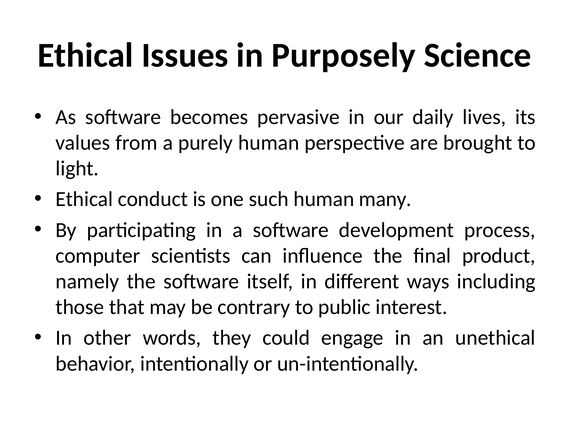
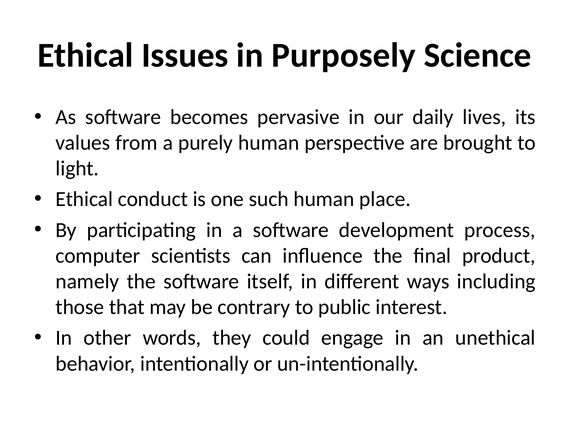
many: many -> place
